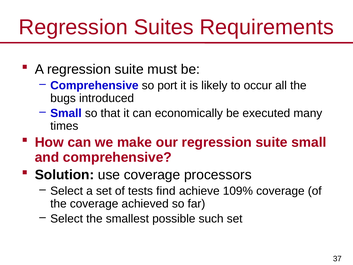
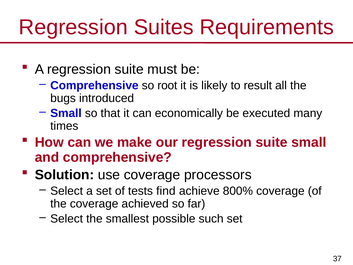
port: port -> root
occur: occur -> result
109%: 109% -> 800%
